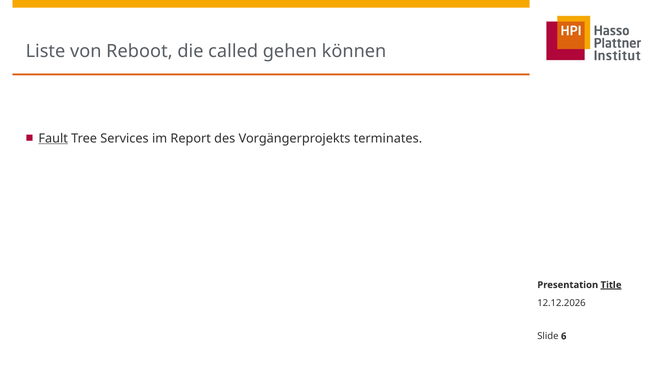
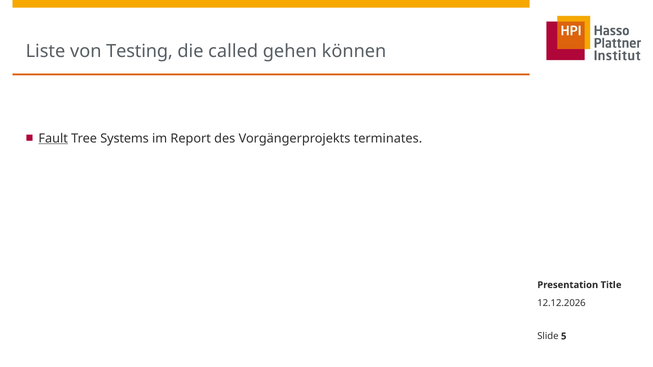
Reboot: Reboot -> Testing
Services: Services -> Systems
Title underline: present -> none
6: 6 -> 5
